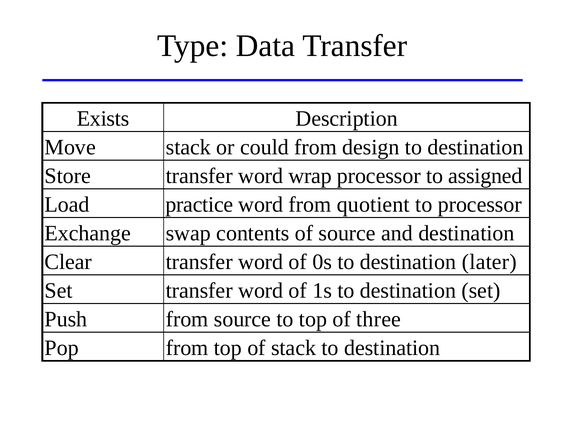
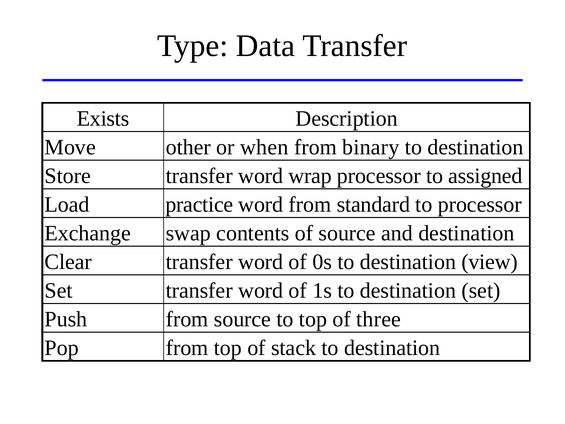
stack at (188, 147): stack -> other
could: could -> when
design: design -> binary
quotient: quotient -> standard
later: later -> view
